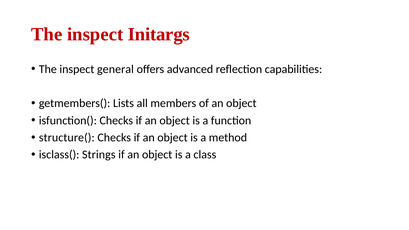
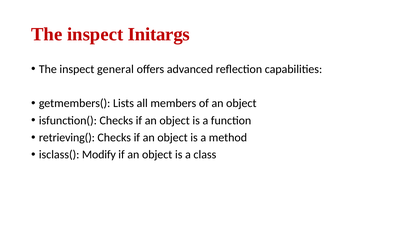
structure(: structure( -> retrieving(
Strings: Strings -> Modify
